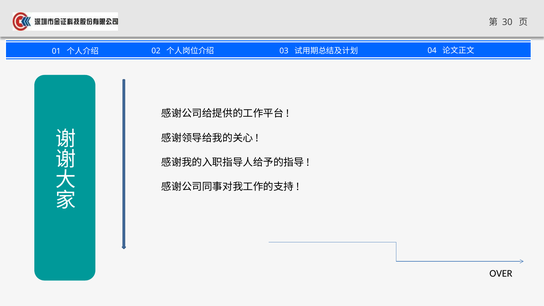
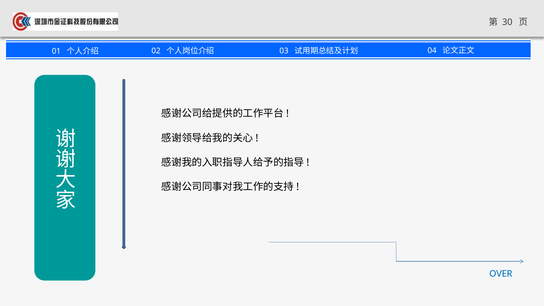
OVER colour: black -> blue
